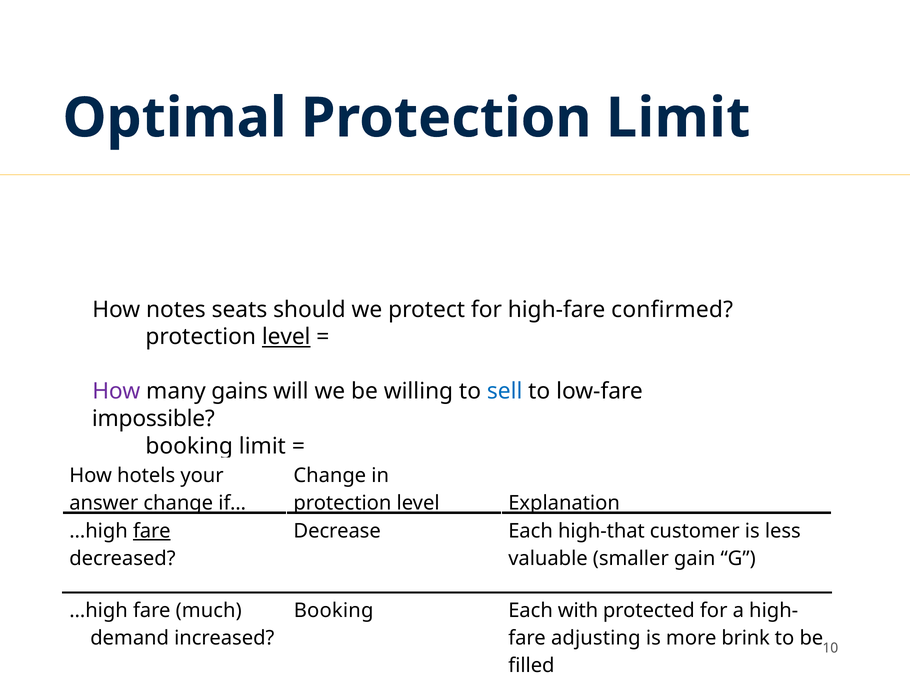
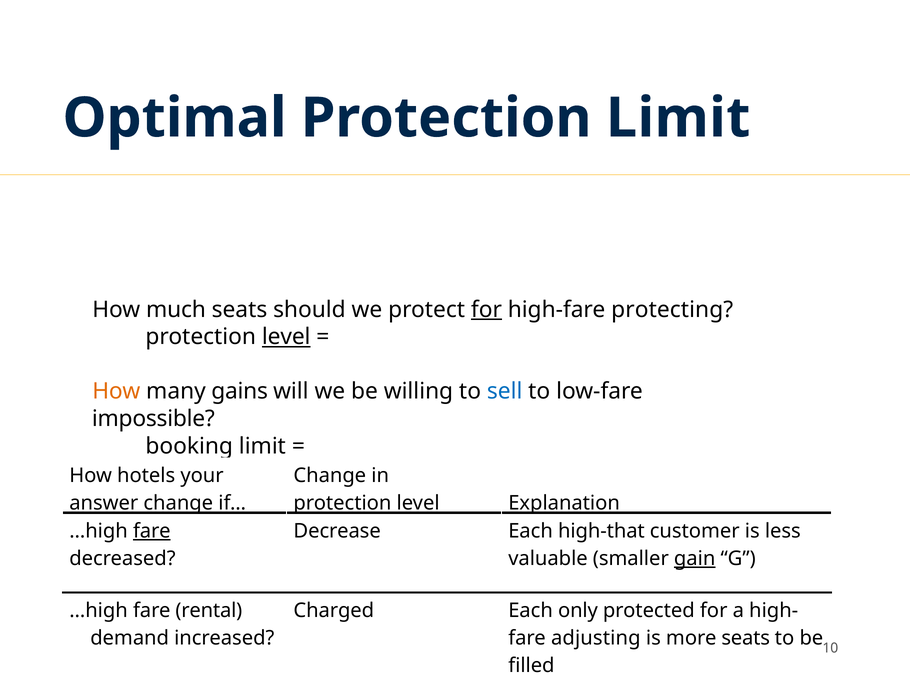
notes: notes -> much
for at (486, 309) underline: none -> present
confirmed: confirmed -> protecting
How at (116, 391) colour: purple -> orange
gain underline: none -> present
much: much -> rental
Booking at (334, 610): Booking -> Charged
with: with -> only
more brink: brink -> seats
